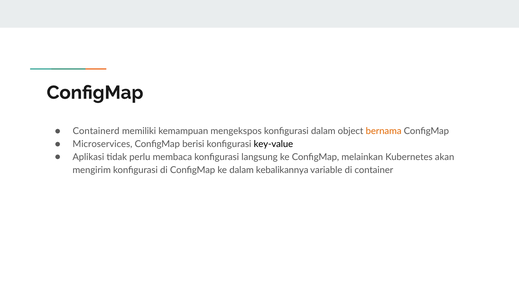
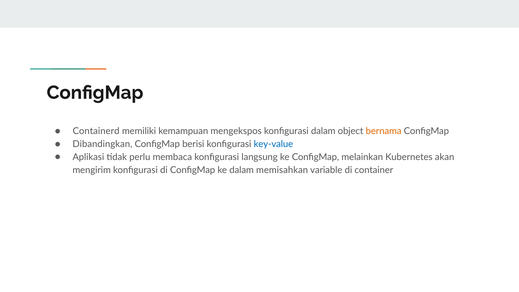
Microservices: Microservices -> Dibandingkan
key-value colour: black -> blue
kebalikannya: kebalikannya -> memisahkan
